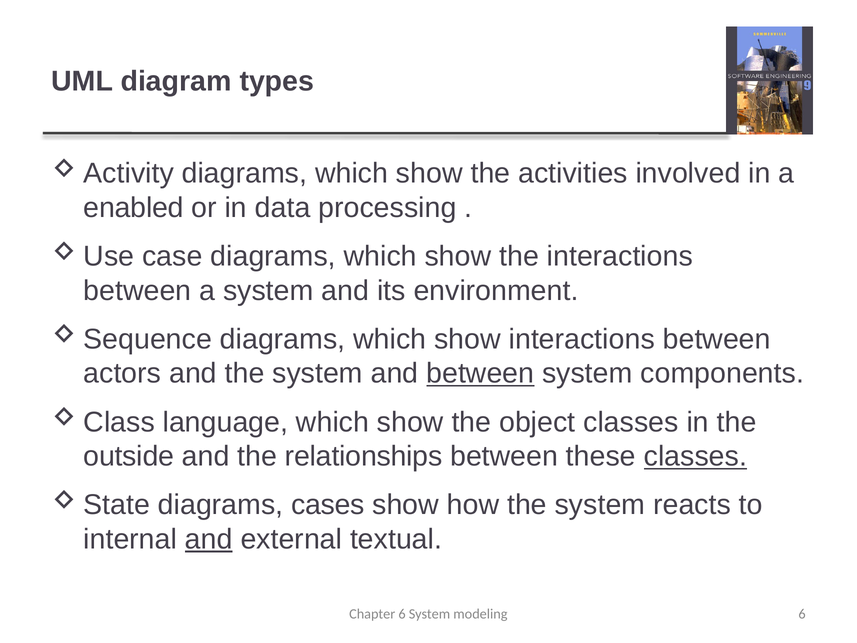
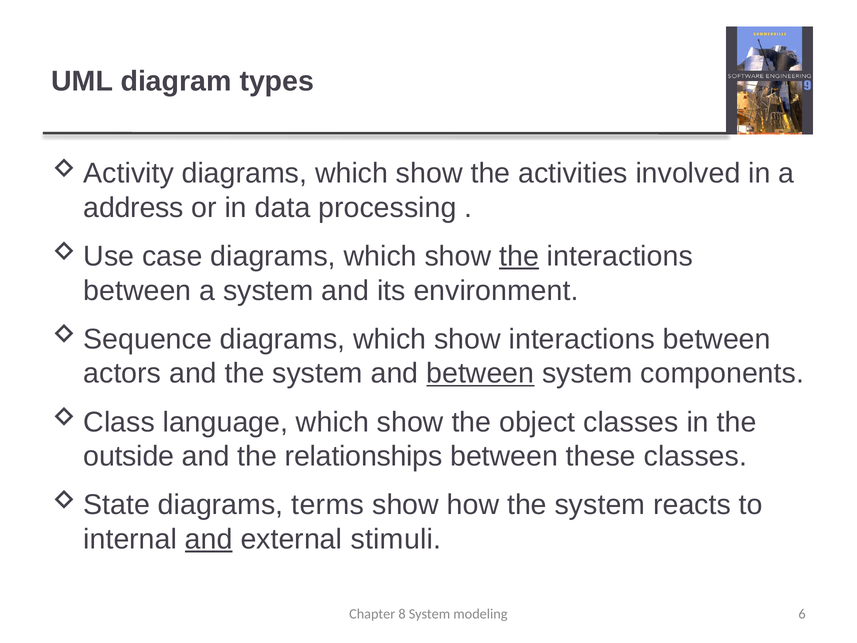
enabled: enabled -> address
the at (519, 256) underline: none -> present
classes at (695, 456) underline: present -> none
cases: cases -> terms
textual: textual -> stimuli
Chapter 6: 6 -> 8
